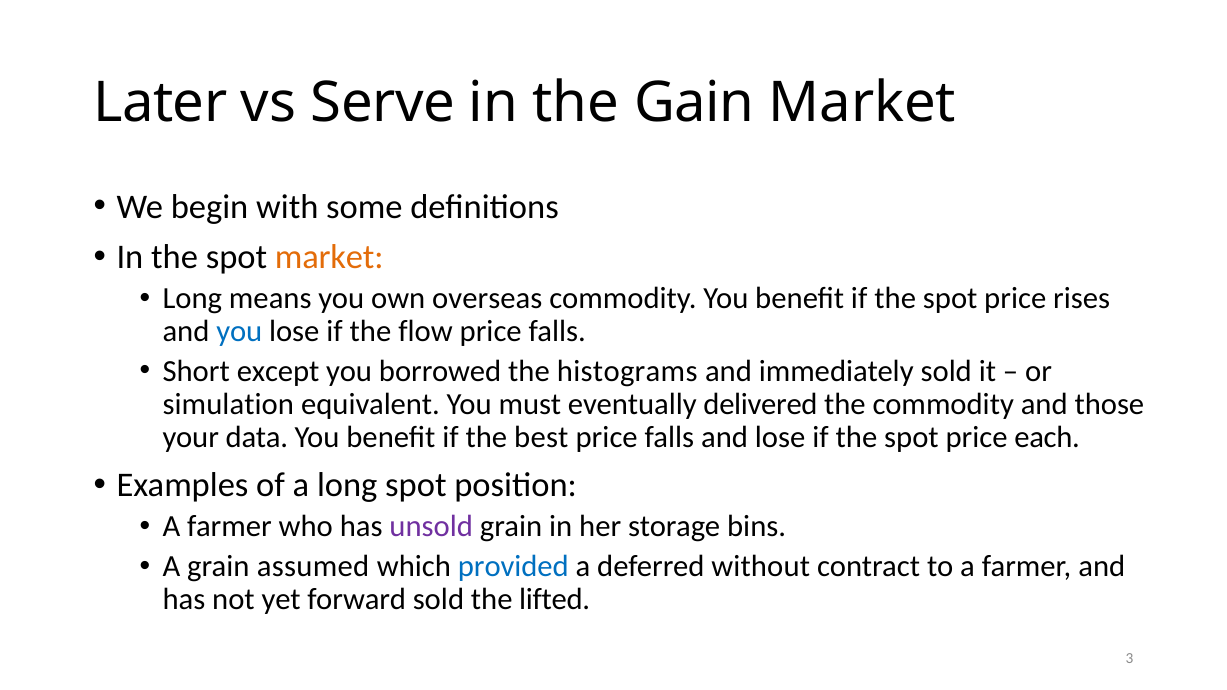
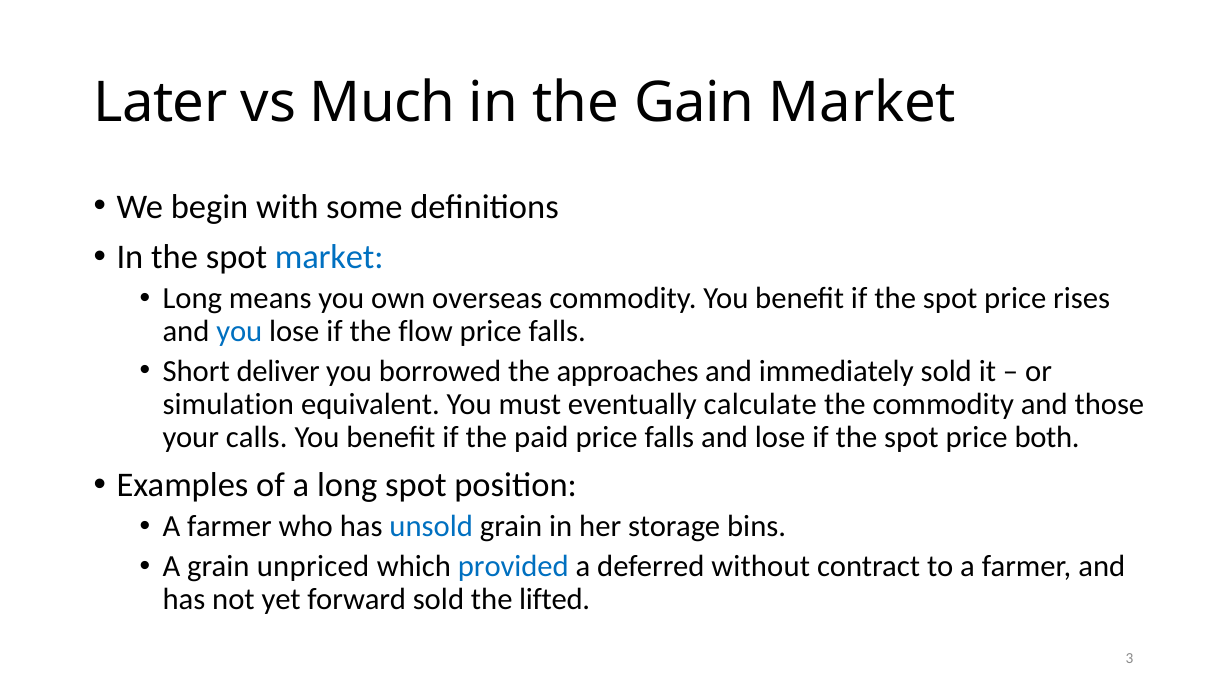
Serve: Serve -> Much
market at (329, 257) colour: orange -> blue
except: except -> deliver
histograms: histograms -> approaches
delivered: delivered -> calculate
data: data -> calls
best: best -> paid
each: each -> both
unsold colour: purple -> blue
assumed: assumed -> unpriced
